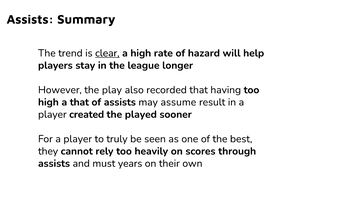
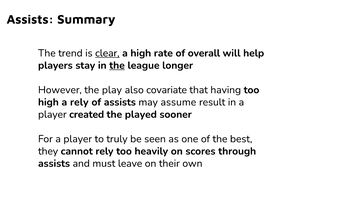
hazard: hazard -> overall
the at (117, 65) underline: none -> present
recorded: recorded -> covariate
a that: that -> rely
years: years -> leave
